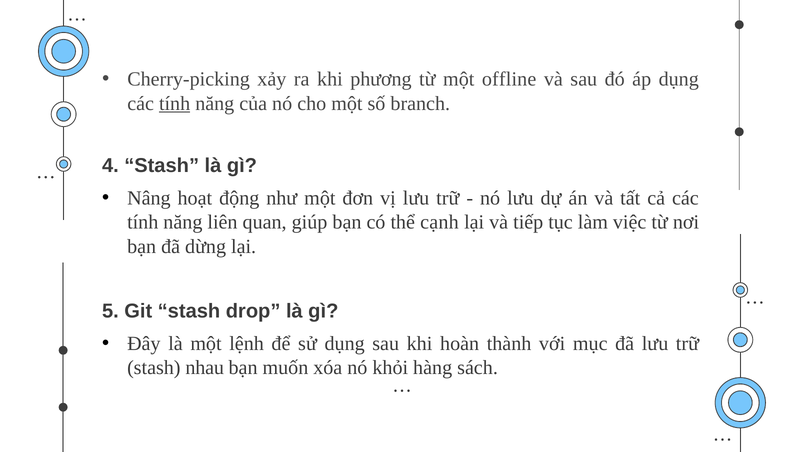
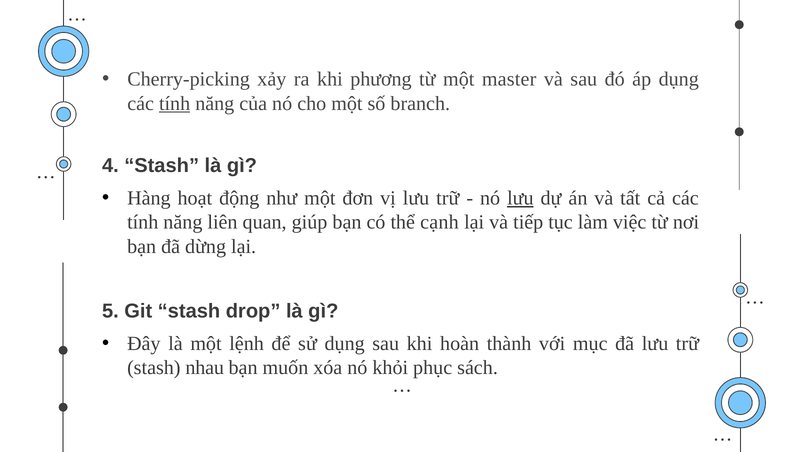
offline: offline -> master
Nâng: Nâng -> Hàng
lưu at (520, 198) underline: none -> present
hàng: hàng -> phục
